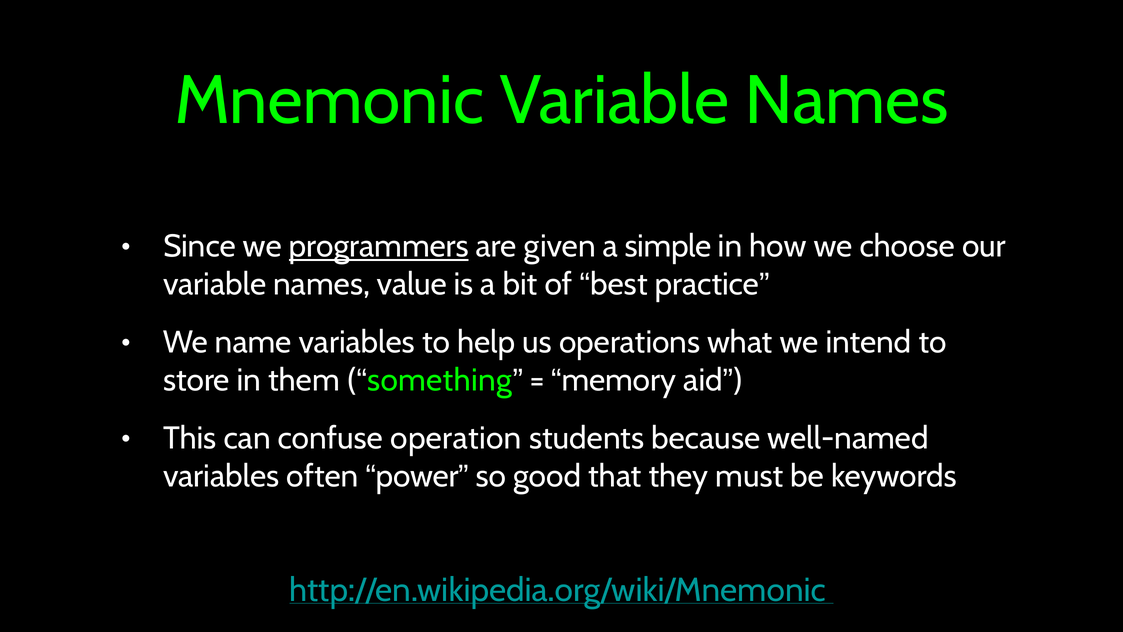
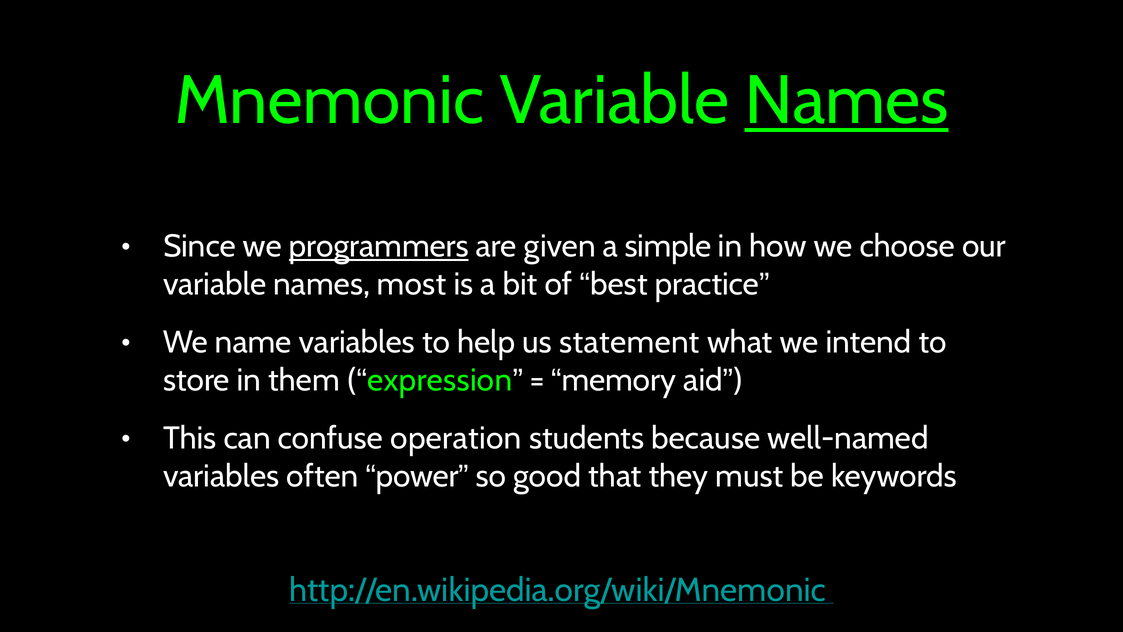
Names at (846, 100) underline: none -> present
value: value -> most
operations: operations -> statement
something: something -> expression
